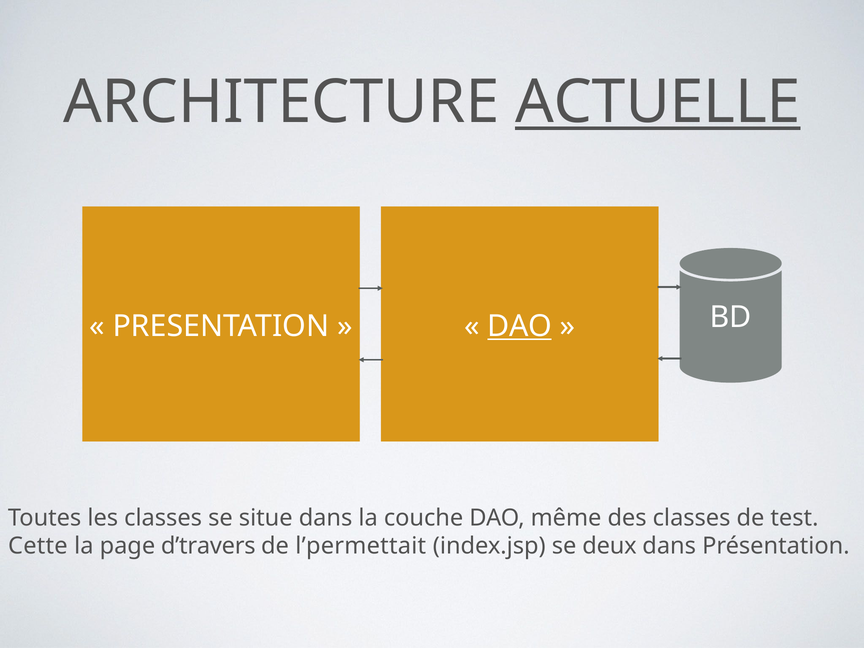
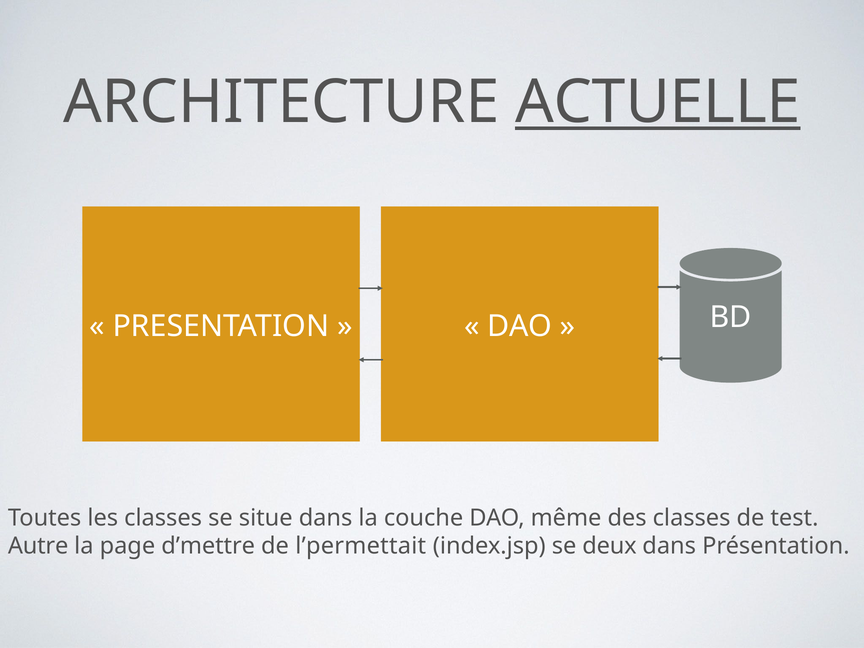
DAO at (520, 326) underline: present -> none
Cette: Cette -> Autre
d’travers: d’travers -> d’mettre
